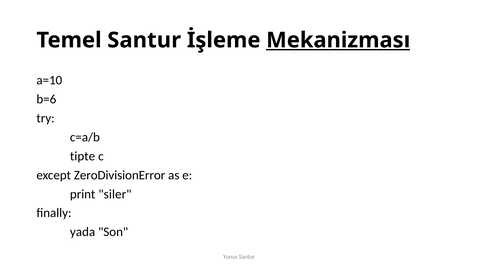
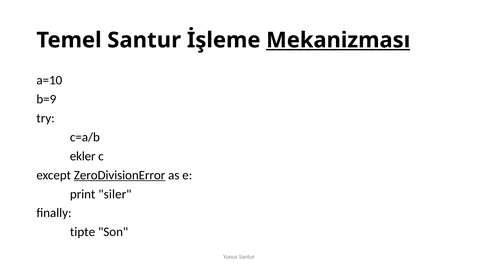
b=6: b=6 -> b=9
tipte: tipte -> ekler
ZeroDivisionError underline: none -> present
yada: yada -> tipte
